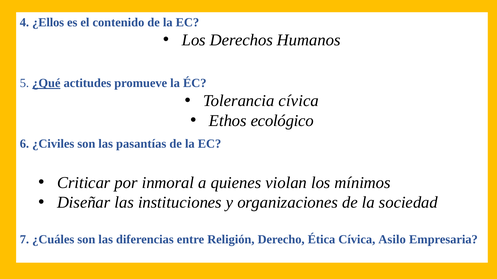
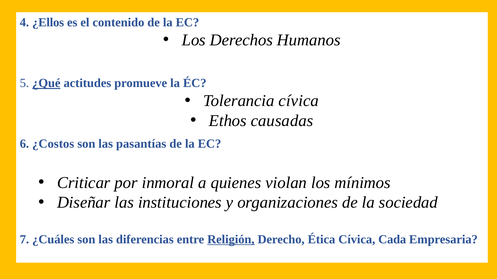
ecológico: ecológico -> causadas
¿Civiles: ¿Civiles -> ¿Costos
Religión underline: none -> present
Asilo: Asilo -> Cada
